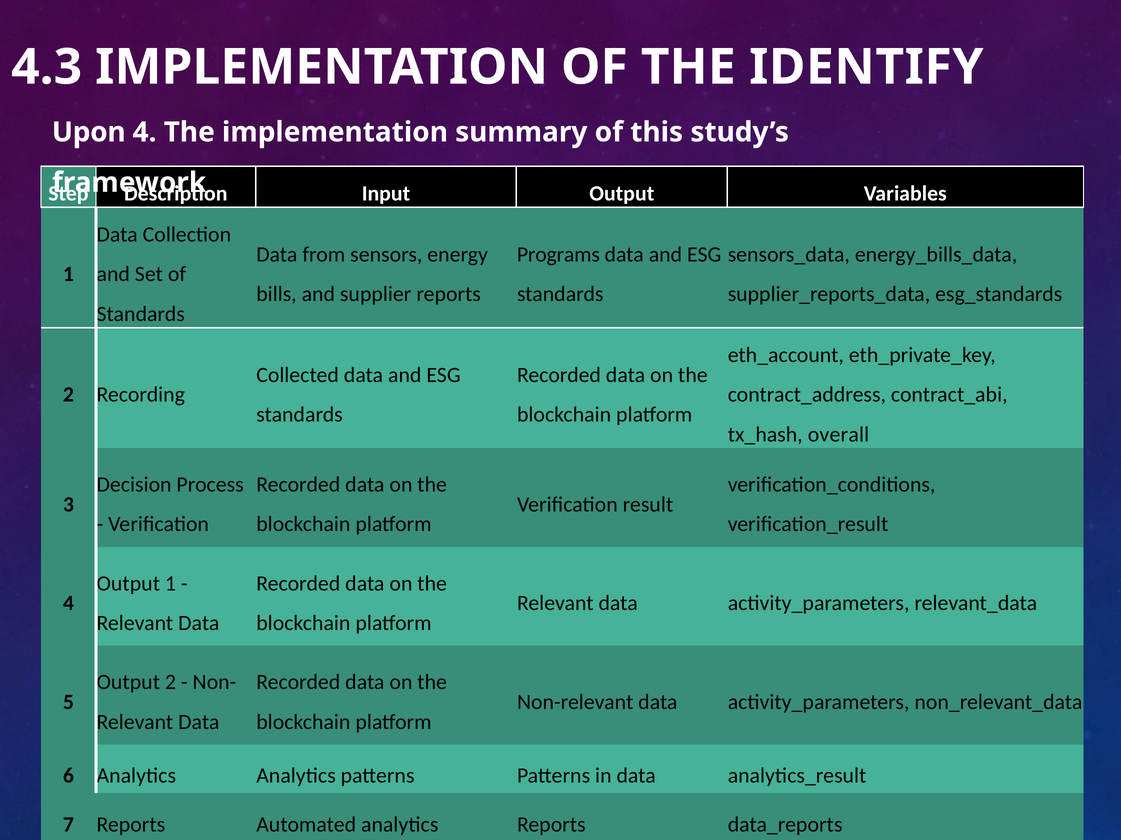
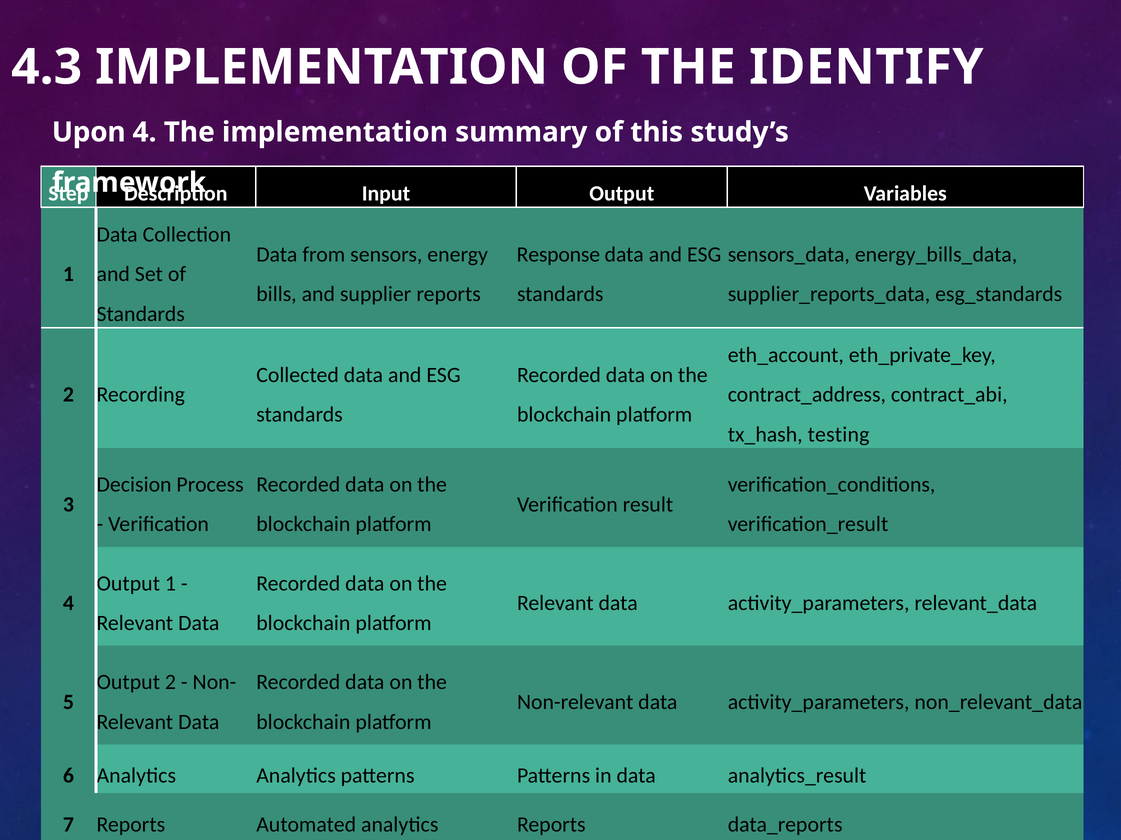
Programs: Programs -> Response
overall: overall -> testing
